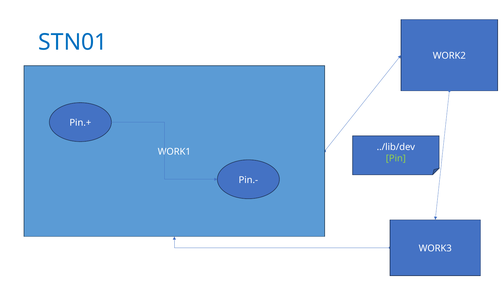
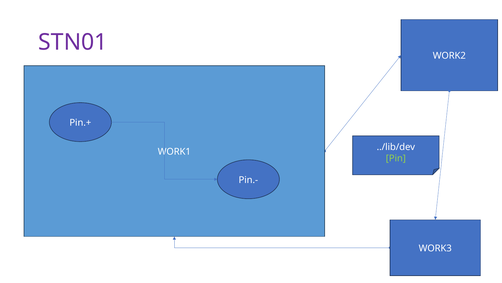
STN01 colour: blue -> purple
